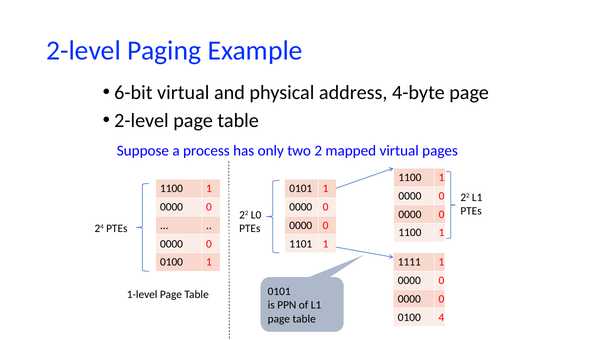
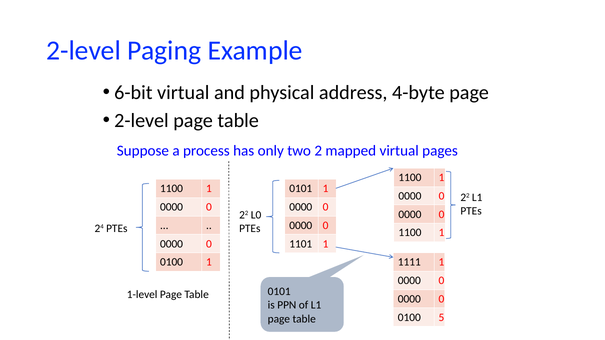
4: 4 -> 5
